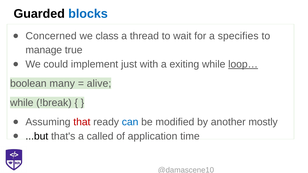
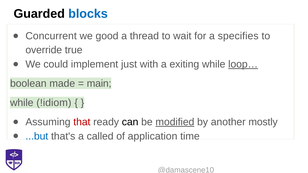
Concerned: Concerned -> Concurrent
class: class -> good
manage: manage -> override
many: many -> made
alive: alive -> main
!break: !break -> !idiom
can colour: blue -> black
modified underline: none -> present
...but colour: black -> blue
